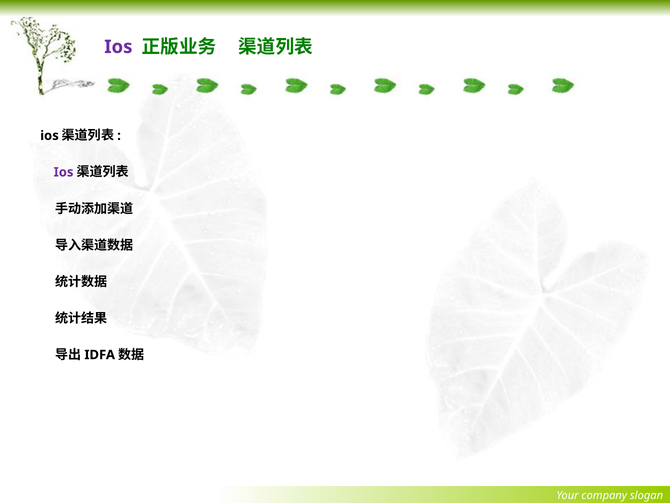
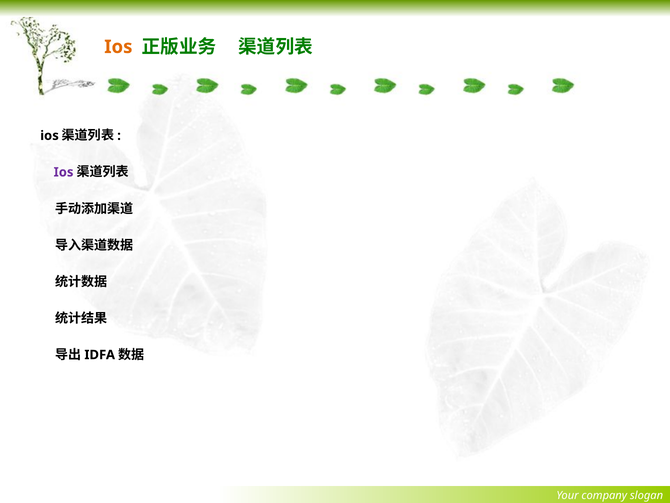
Ios at (118, 47) colour: purple -> orange
